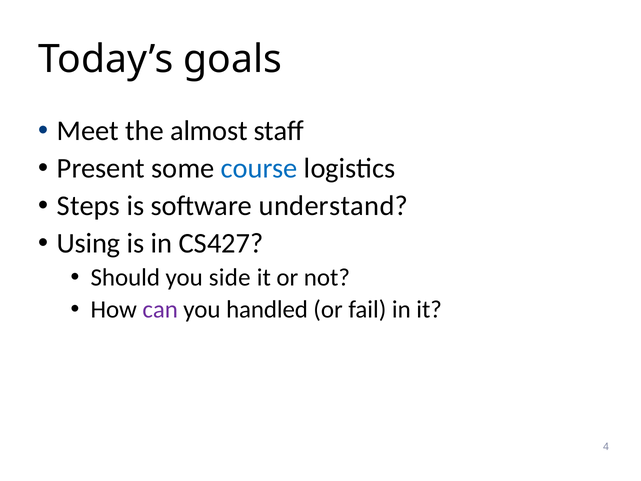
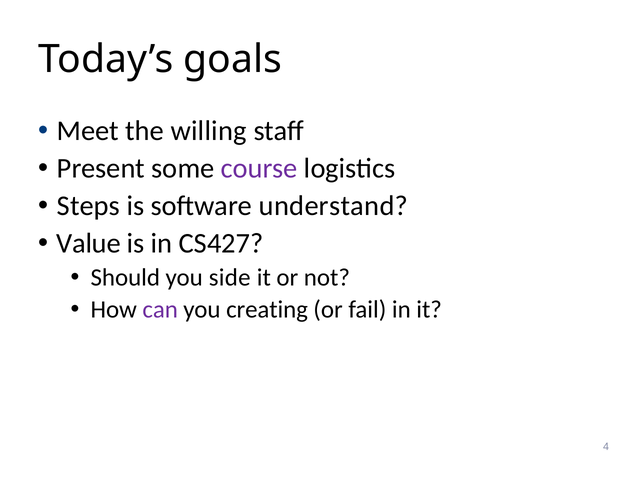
almost: almost -> willing
course colour: blue -> purple
Using: Using -> Value
handled: handled -> creating
